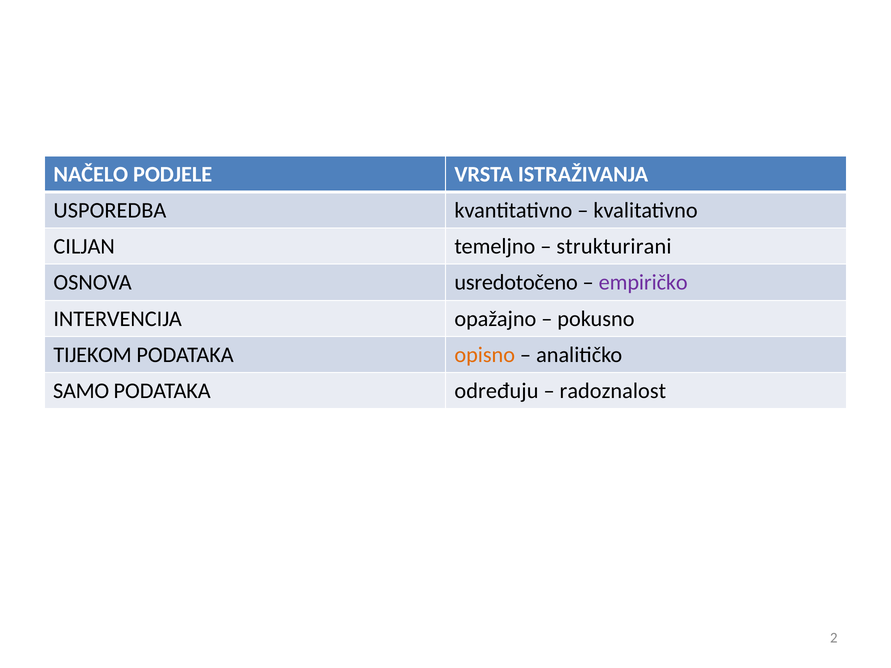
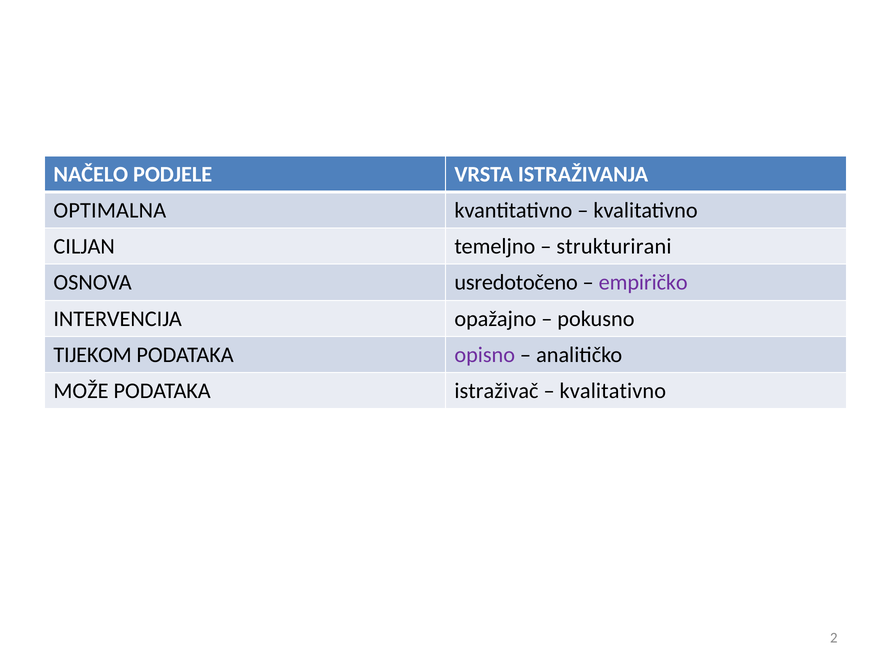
USPOREDBA: USPOREDBA -> OPTIMALNA
opisno colour: orange -> purple
SAMO: SAMO -> MOŽE
određuju: određuju -> istraživač
radoznalost at (613, 391): radoznalost -> kvalitativno
